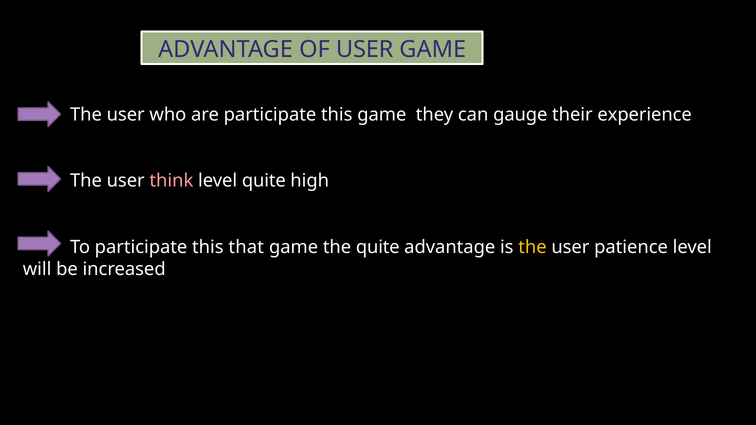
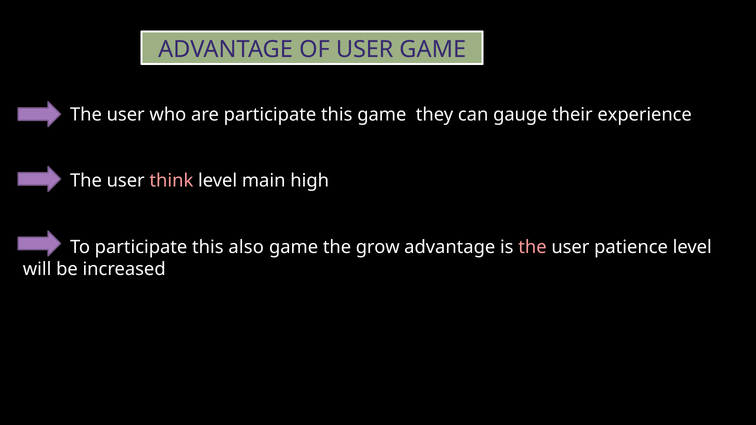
level quite: quite -> main
that: that -> also
the quite: quite -> grow
the at (532, 247) colour: yellow -> pink
